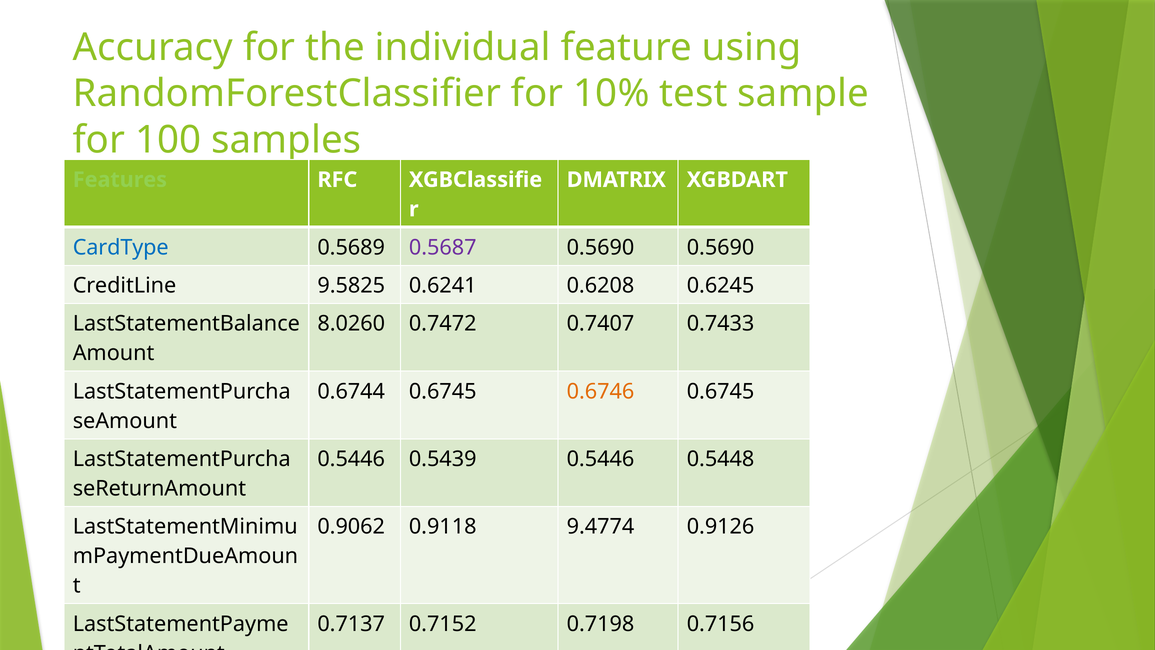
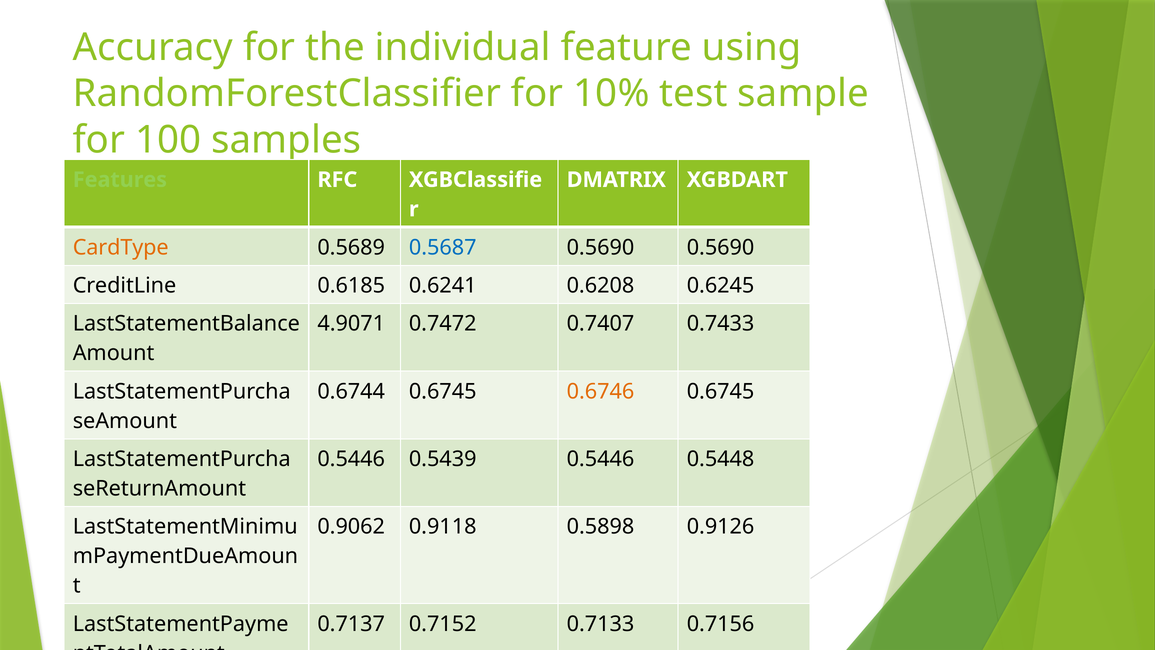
CardType colour: blue -> orange
0.5687 colour: purple -> blue
9.5825: 9.5825 -> 0.6185
8.0260: 8.0260 -> 4.9071
9.4774: 9.4774 -> 0.5898
0.7198: 0.7198 -> 0.7133
